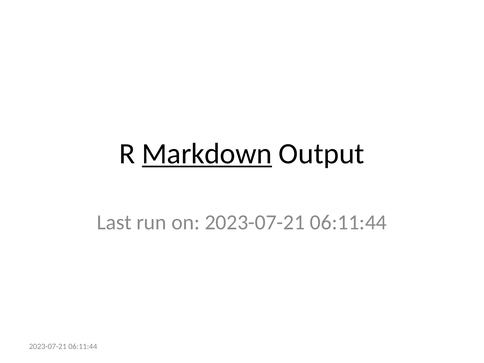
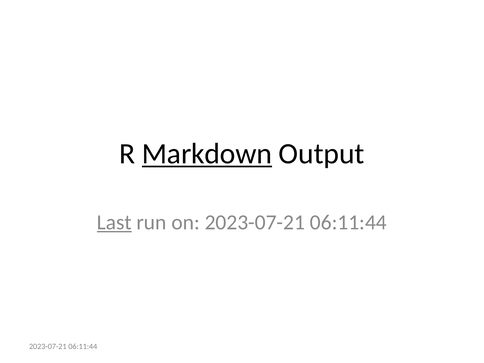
Last underline: none -> present
